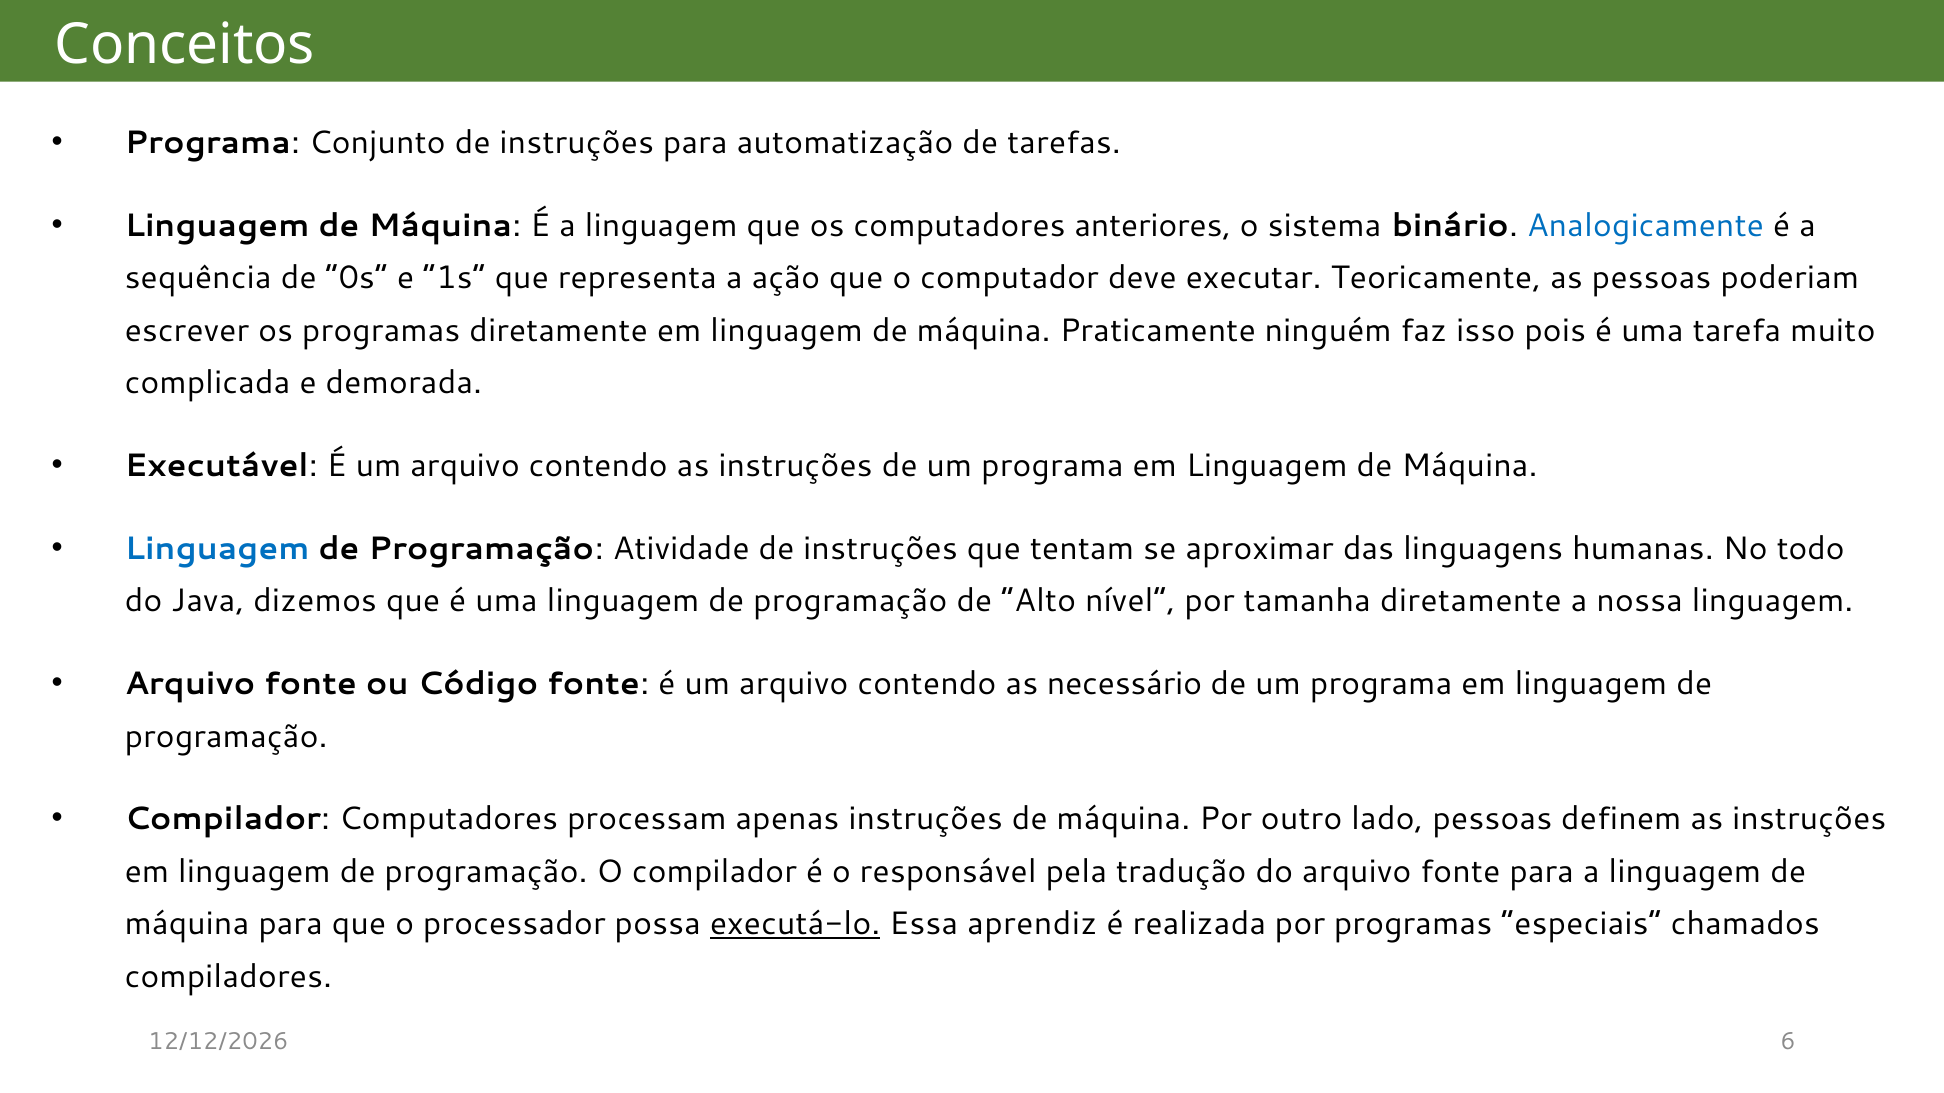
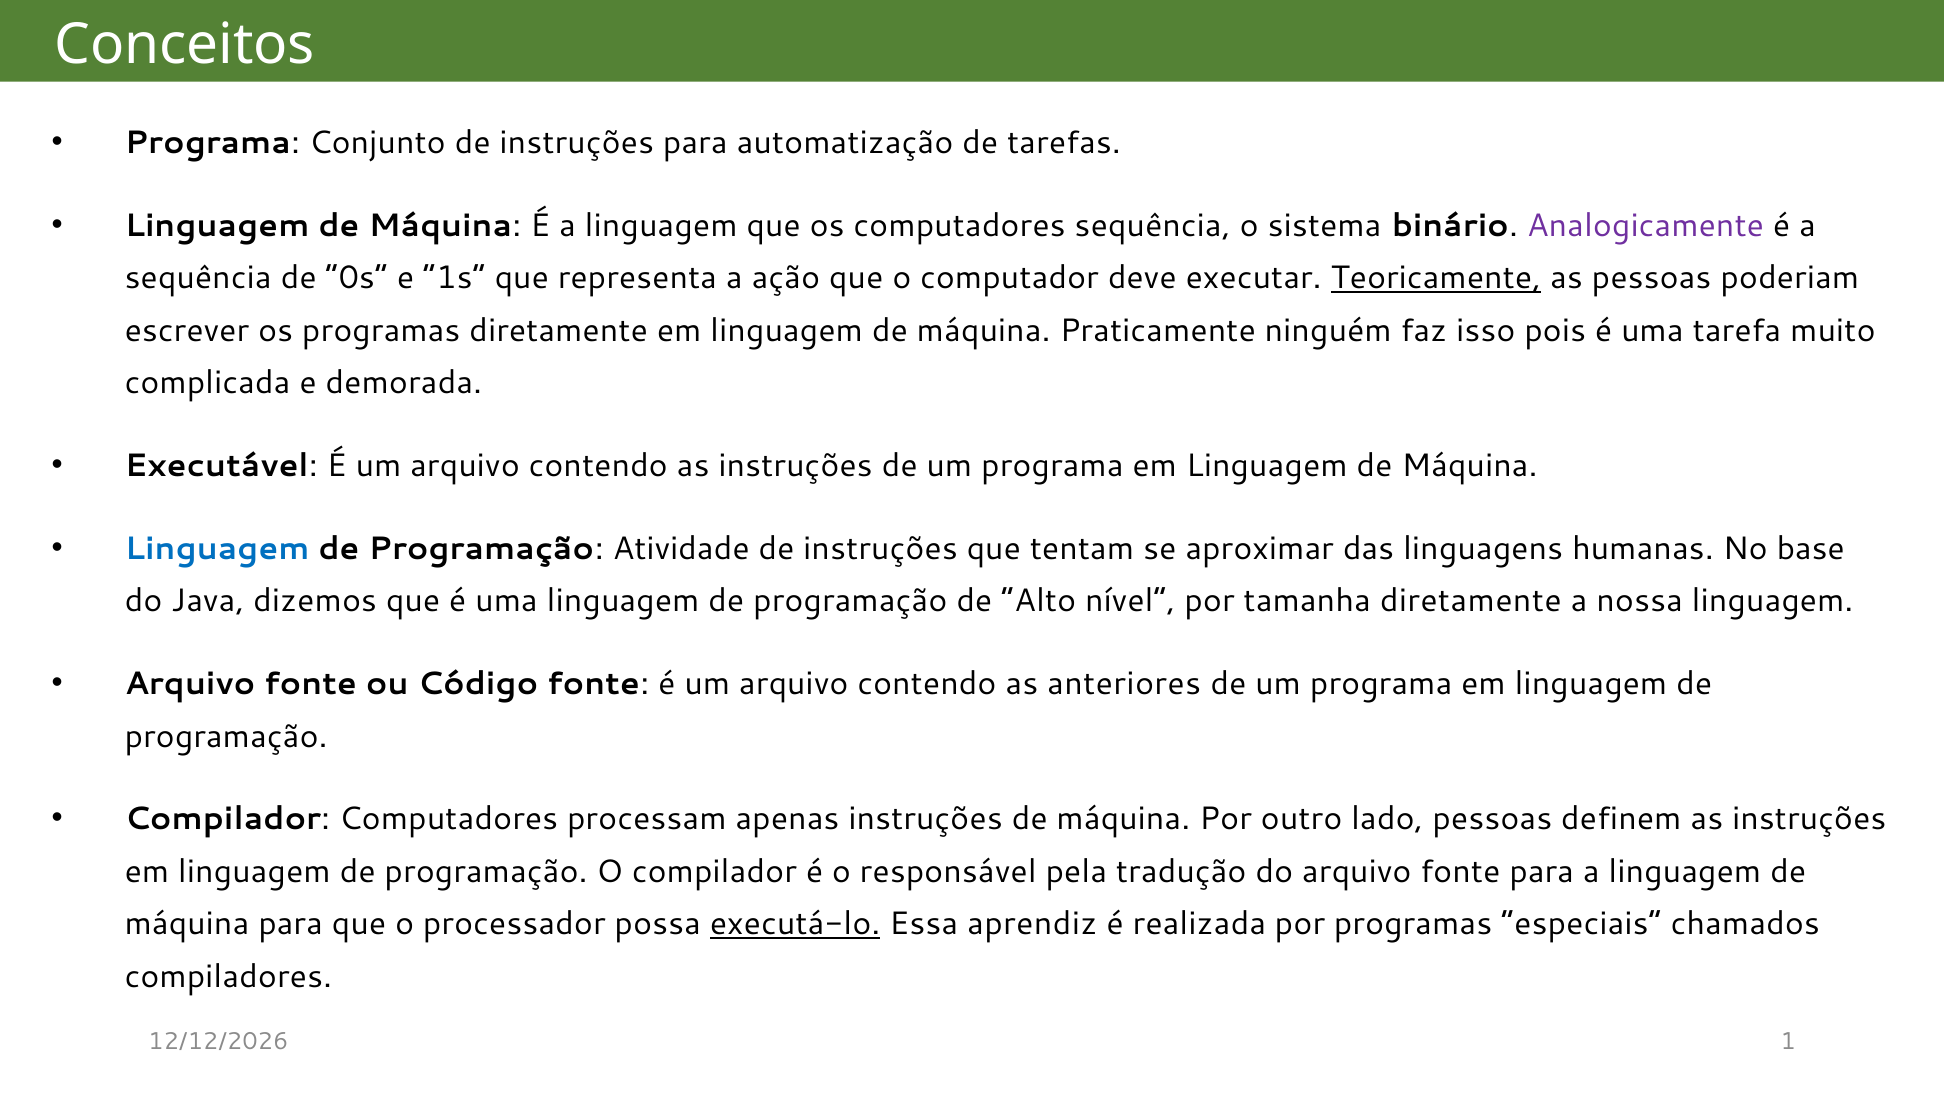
computadores anteriores: anteriores -> sequência
Analogicamente colour: blue -> purple
Teoricamente underline: none -> present
todo: todo -> base
necessário: necessário -> anteriores
6: 6 -> 1
